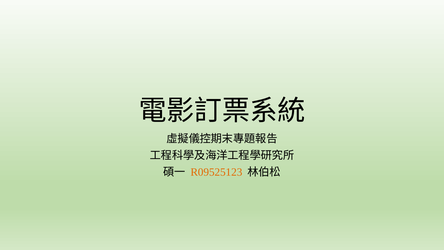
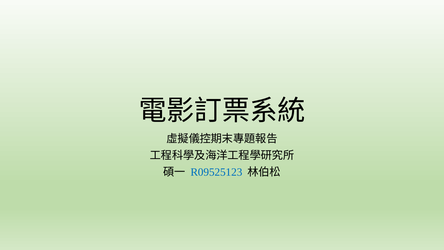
R09525123 colour: orange -> blue
